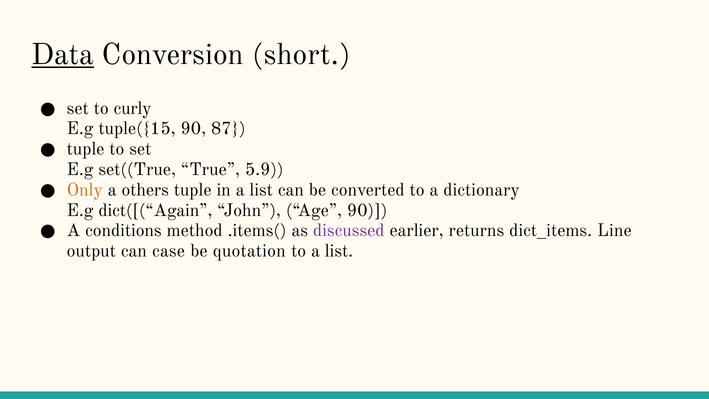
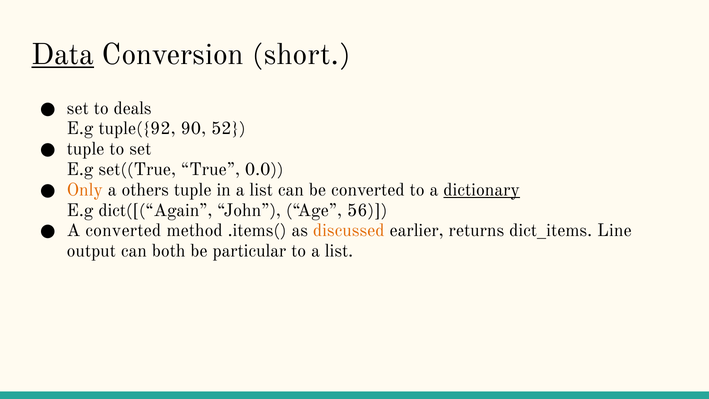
curly: curly -> deals
tuple({15: tuple({15 -> tuple({92
87: 87 -> 52
5.9: 5.9 -> 0.0
dictionary underline: none -> present
Age 90: 90 -> 56
A conditions: conditions -> converted
discussed colour: purple -> orange
case: case -> both
quotation: quotation -> particular
